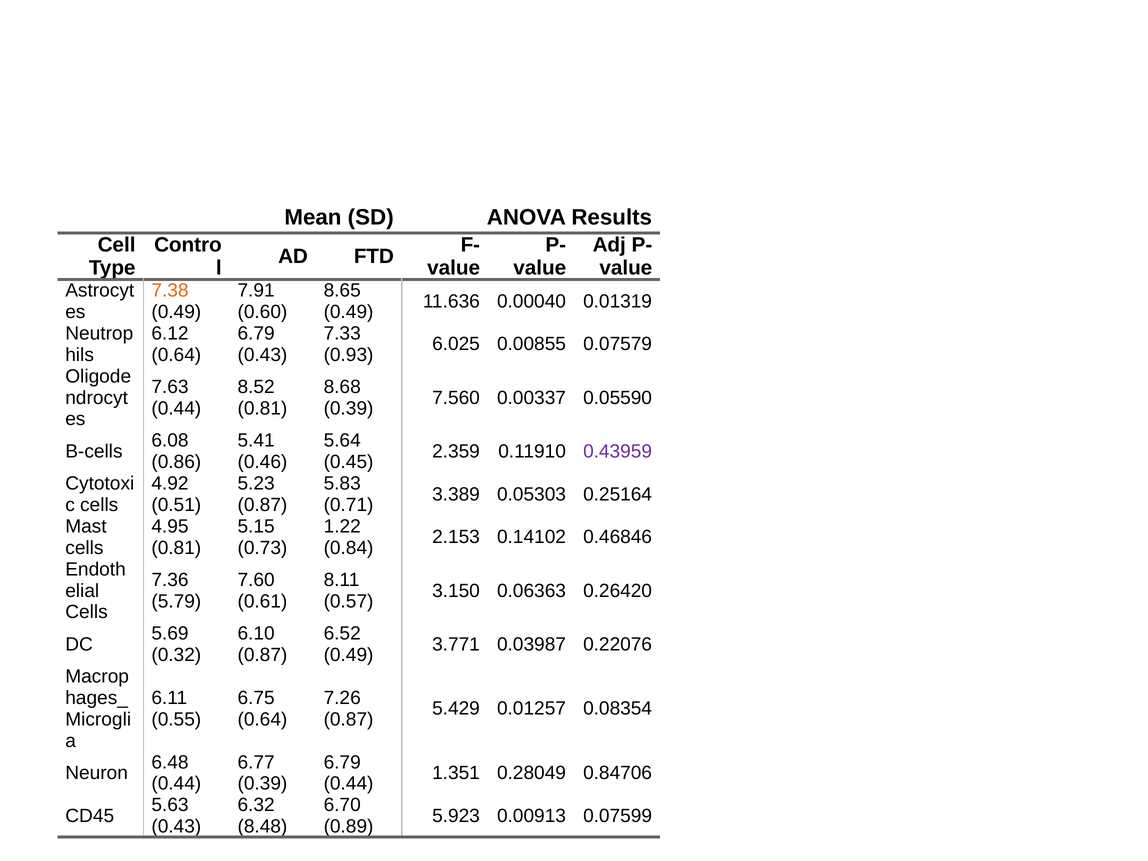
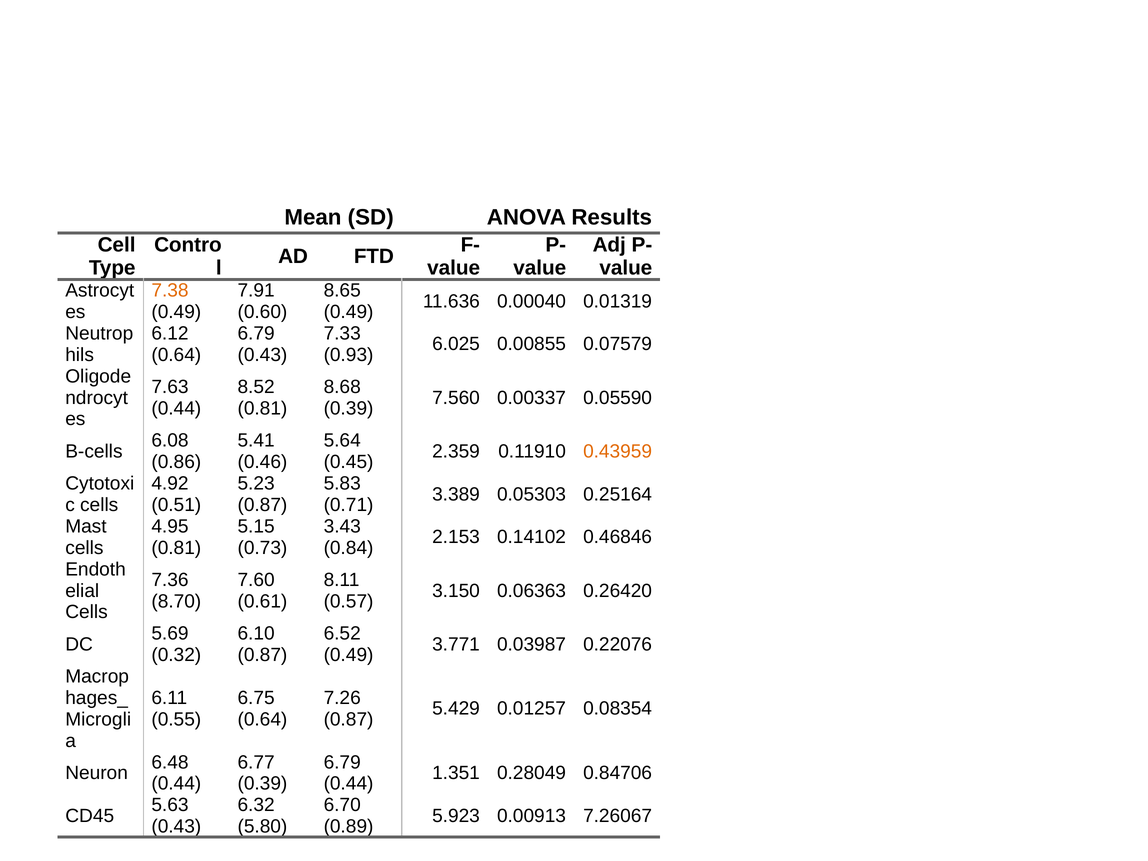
0.43959 colour: purple -> orange
1.22: 1.22 -> 3.43
5.79: 5.79 -> 8.70
0.07599: 0.07599 -> 7.26067
8.48: 8.48 -> 5.80
